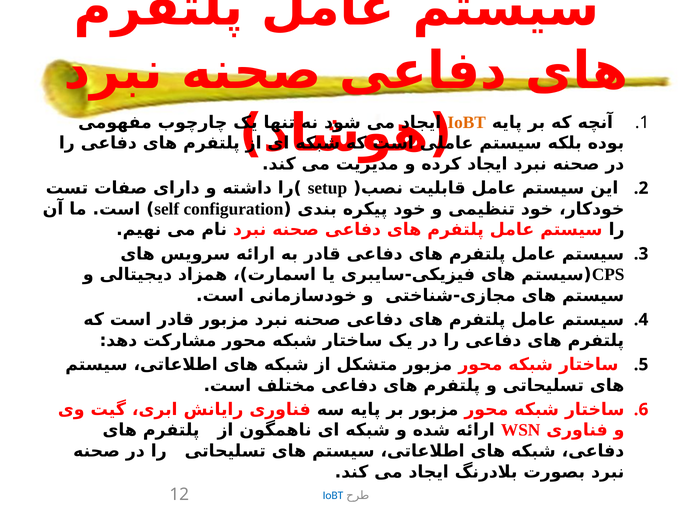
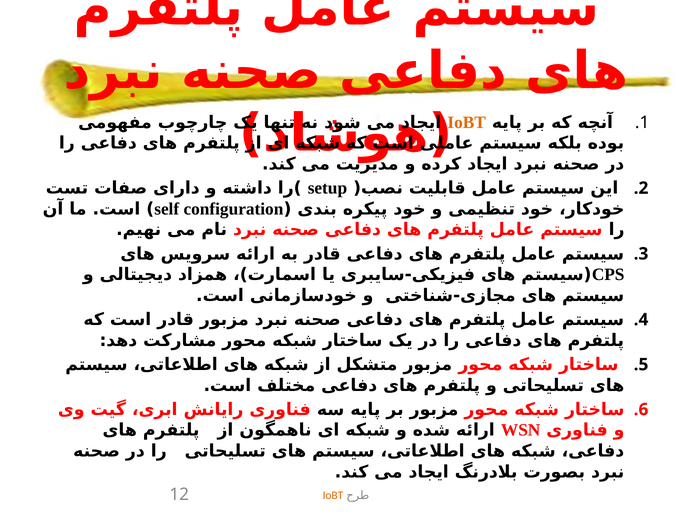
IoBT at (333, 496) colour: blue -> orange
